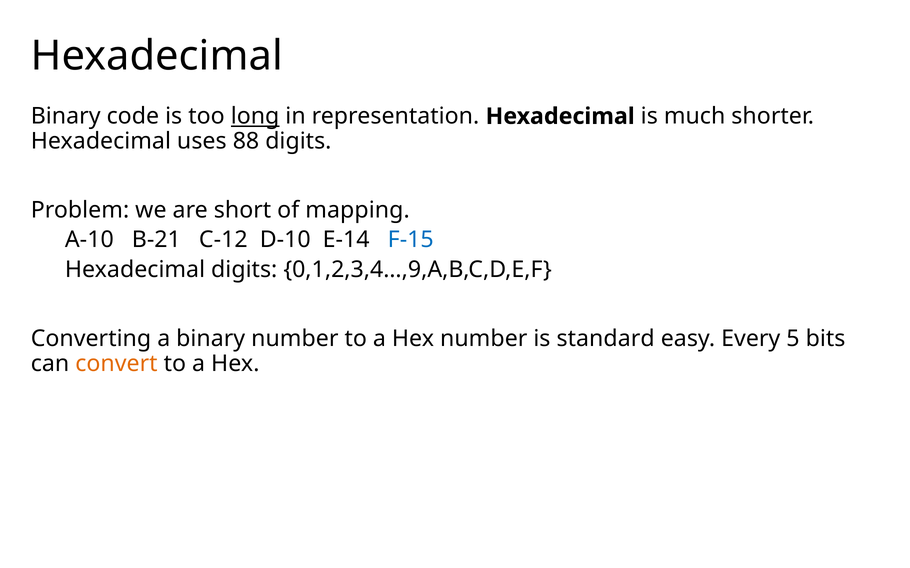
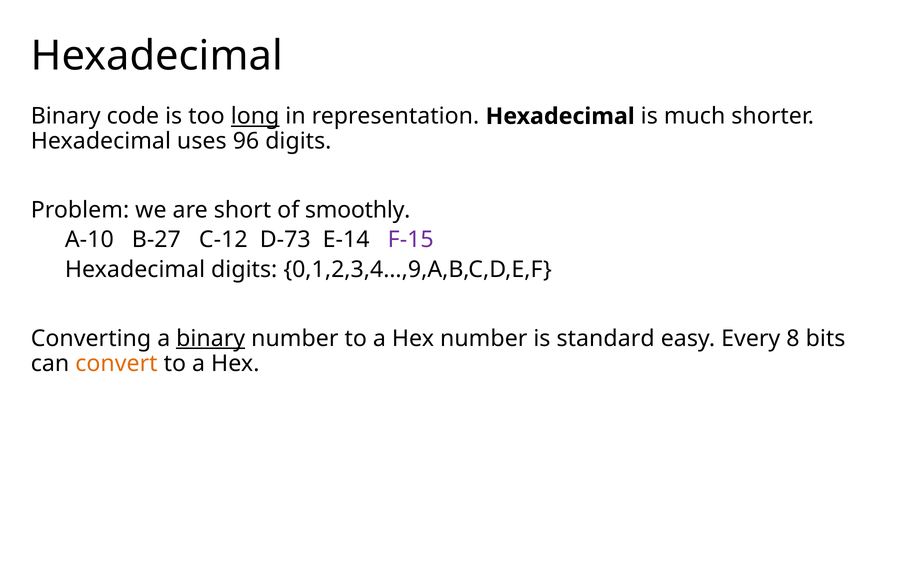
88: 88 -> 96
mapping: mapping -> smoothly
B-21: B-21 -> B-27
D-10: D-10 -> D-73
F-15 colour: blue -> purple
binary at (211, 339) underline: none -> present
5: 5 -> 8
